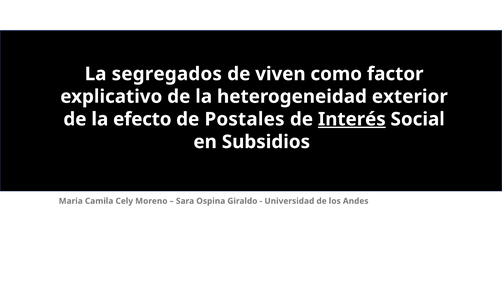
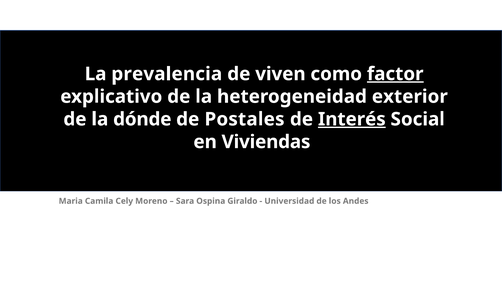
segregados: segregados -> prevalencia
factor underline: none -> present
efecto: efecto -> dónde
Subsidios: Subsidios -> Viviendas
